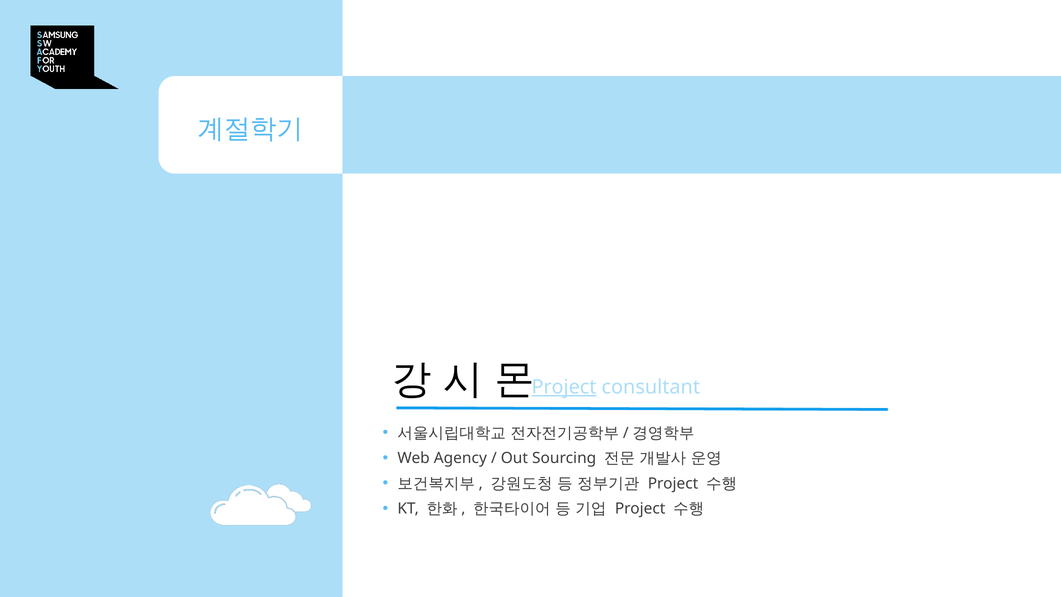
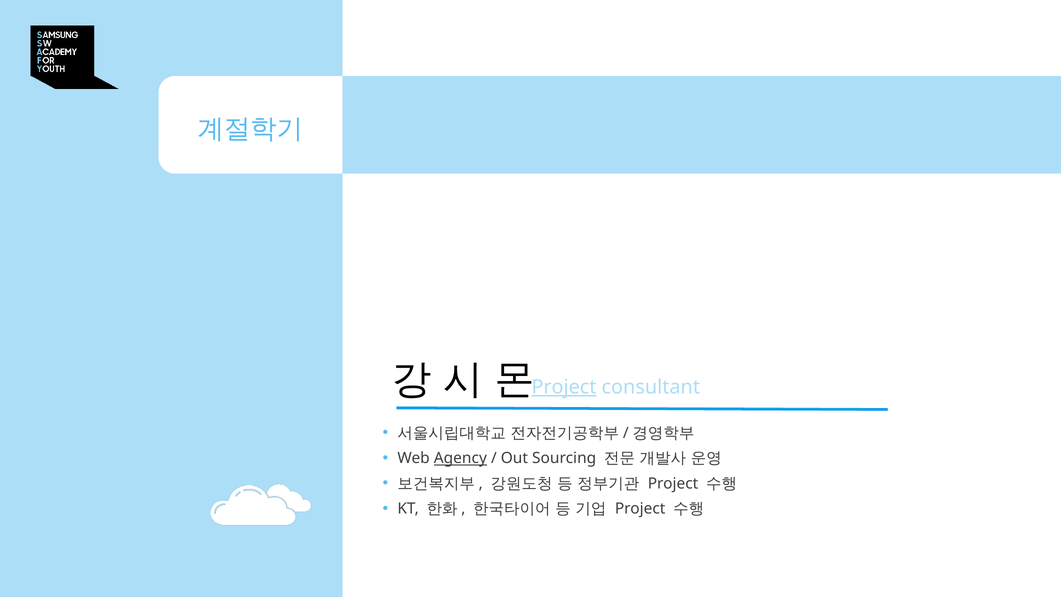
Agency underline: none -> present
